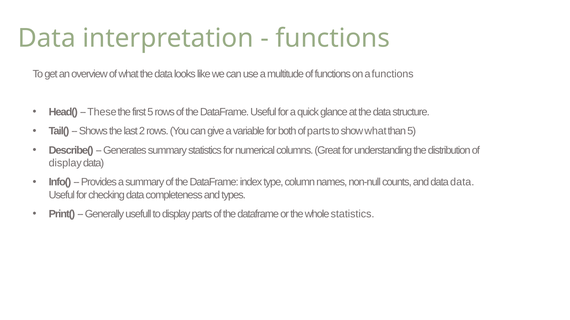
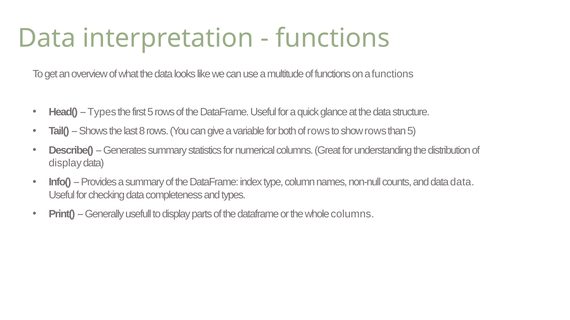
These at (102, 112): These -> Types
2: 2 -> 8
of parts: parts -> rows
show what: what -> rows
whole statistics: statistics -> columns
